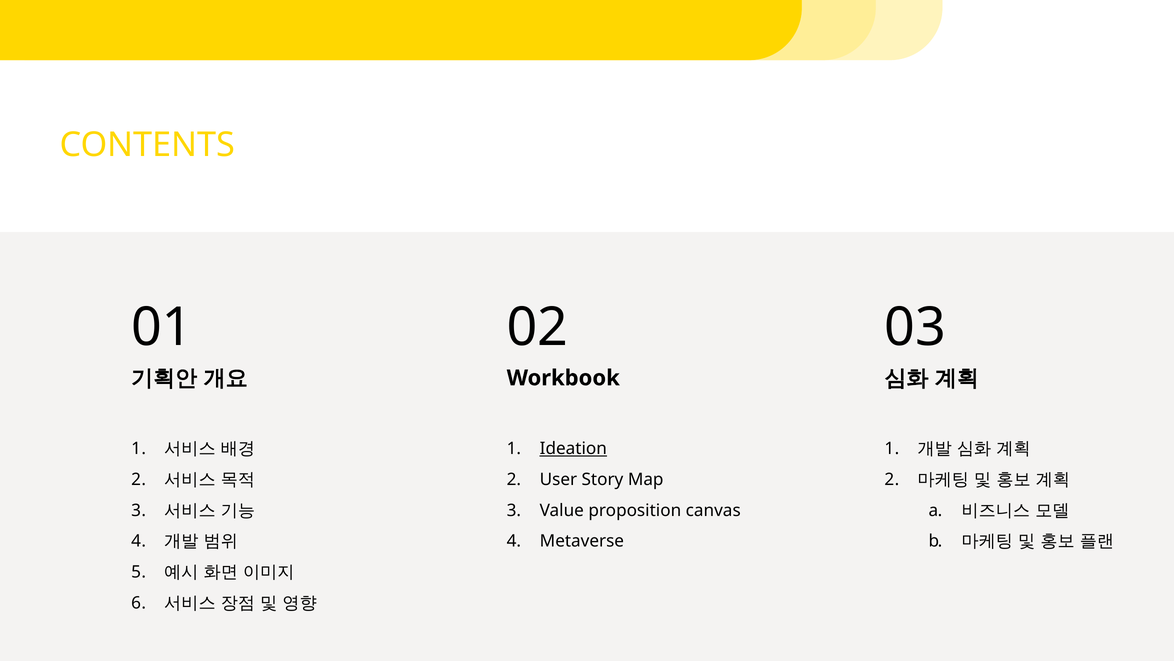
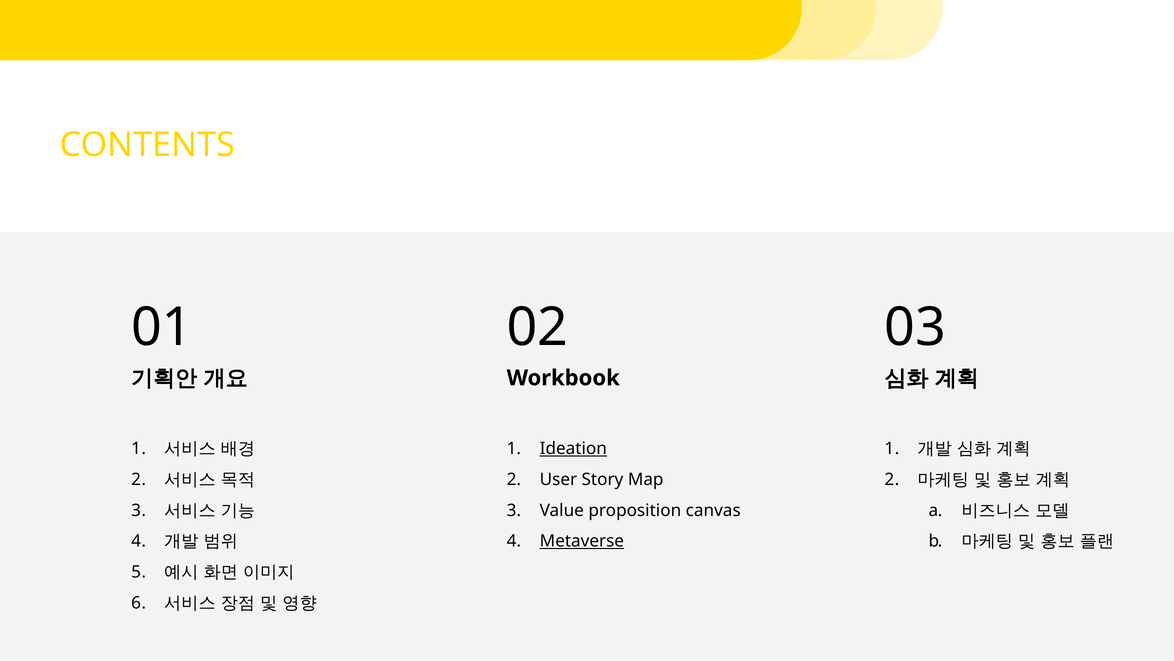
Metaverse underline: none -> present
